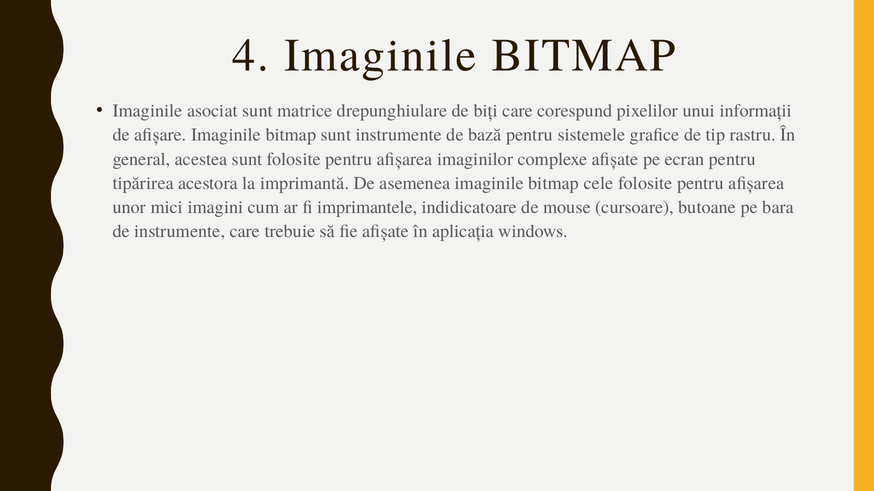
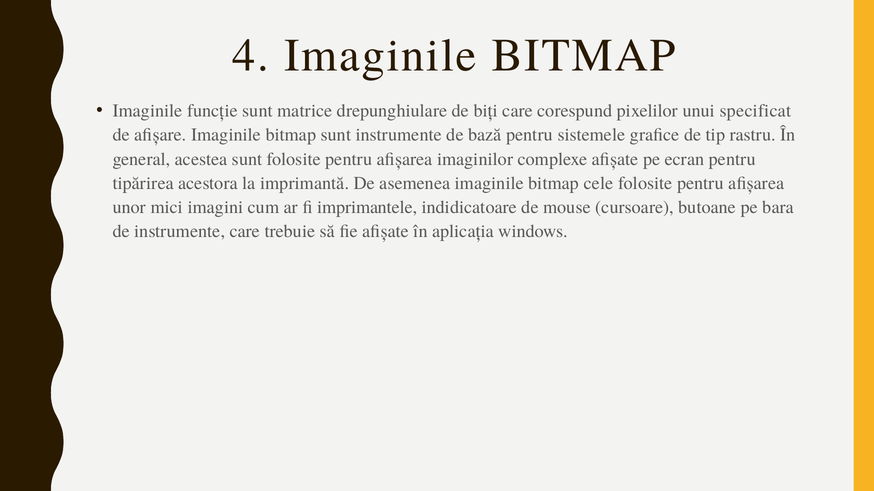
asociat: asociat -> funcție
informații: informații -> specificat
